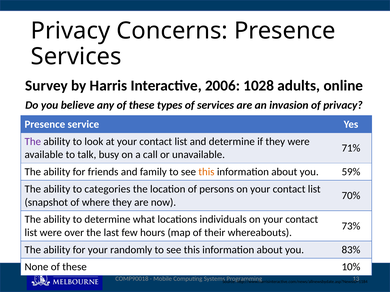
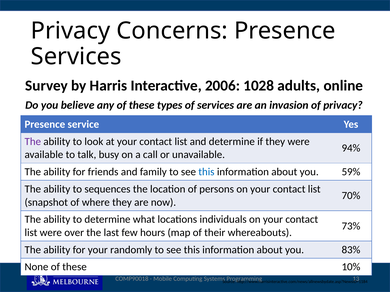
71%: 71% -> 94%
this at (206, 172) colour: orange -> blue
categories: categories -> sequences
